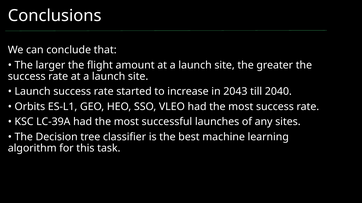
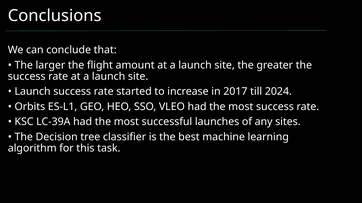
2043: 2043 -> 2017
2040: 2040 -> 2024
